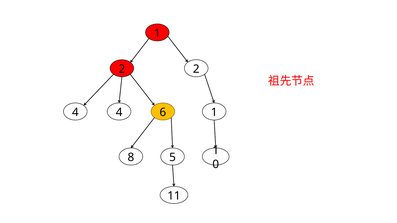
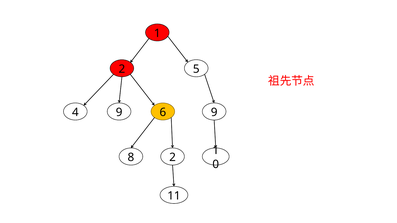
2 2: 2 -> 5
4 4: 4 -> 9
6 1: 1 -> 9
8 5: 5 -> 2
